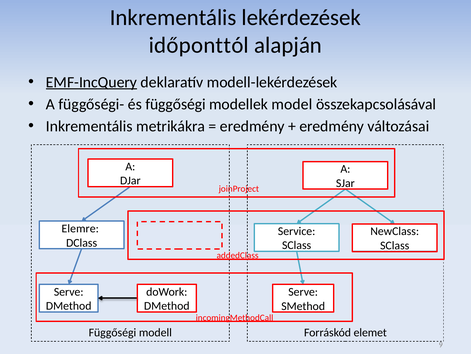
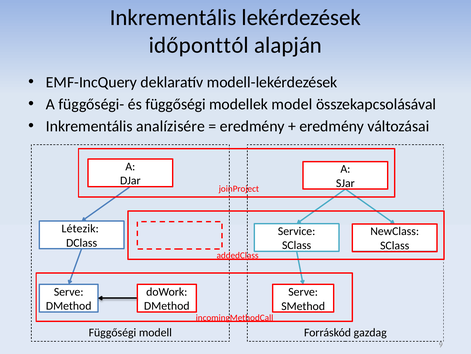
EMF-IncQuery underline: present -> none
metrikákra: metrikákra -> analízisére
Elemre: Elemre -> Létezik
elemet: elemet -> gazdag
